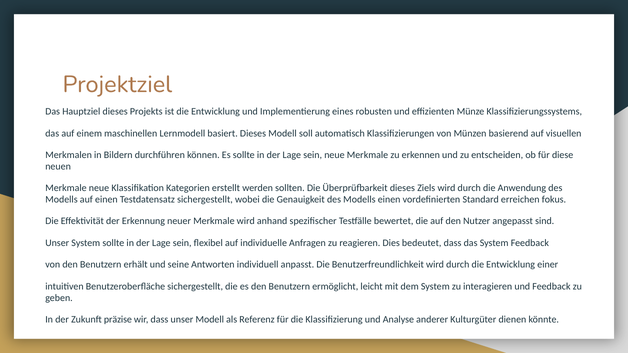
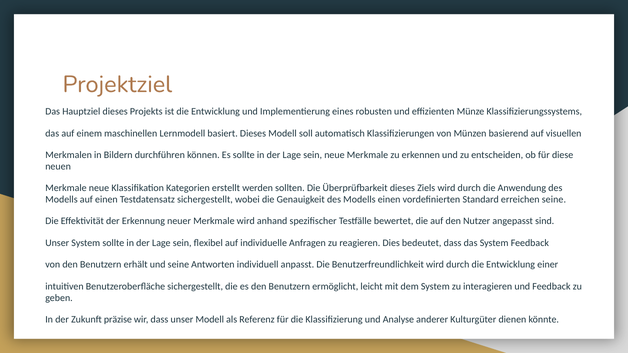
erreichen fokus: fokus -> seine
